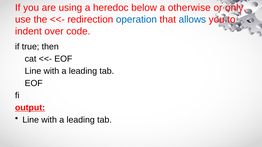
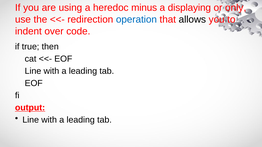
below: below -> minus
otherwise: otherwise -> displaying
allows colour: blue -> black
